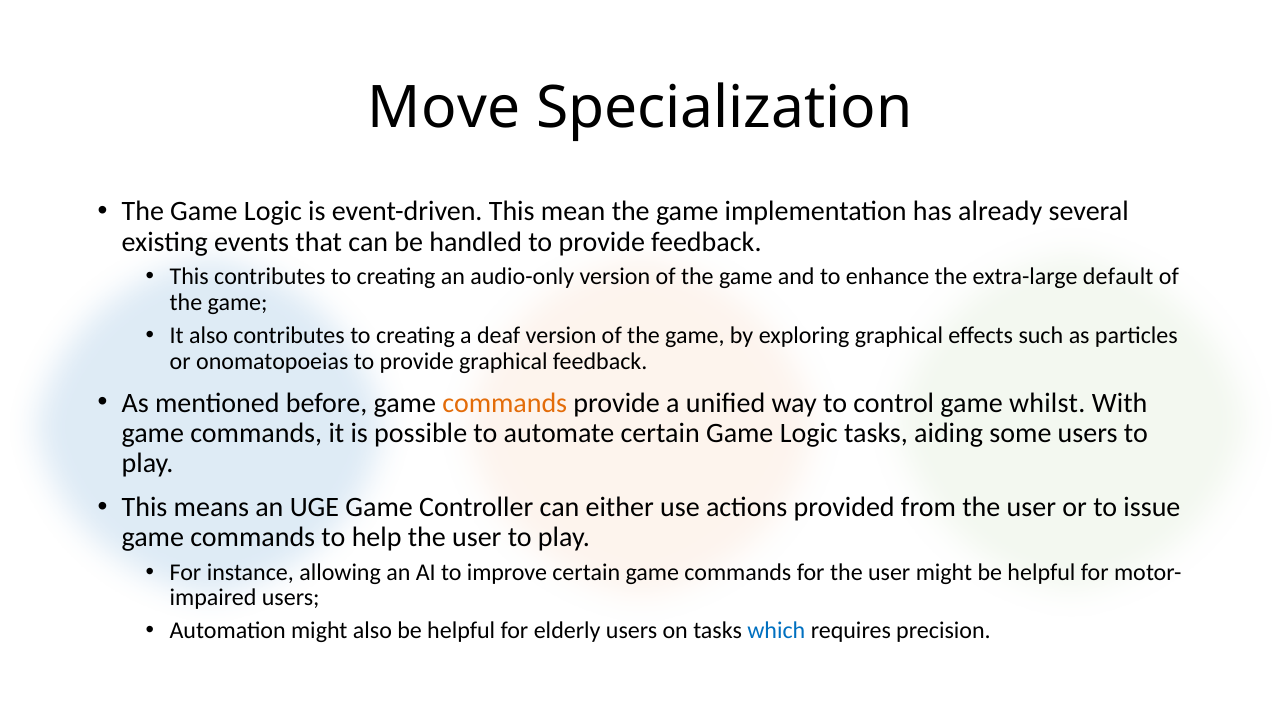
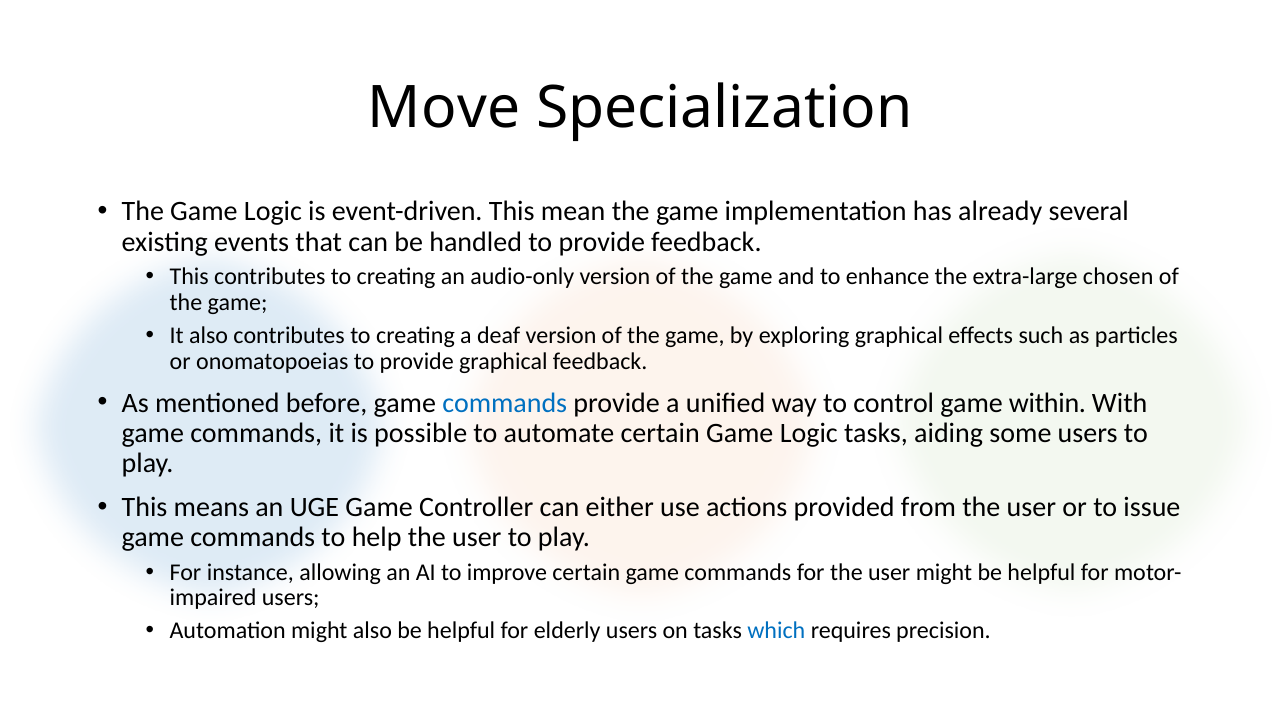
default: default -> chosen
commands at (505, 403) colour: orange -> blue
whilst: whilst -> within
